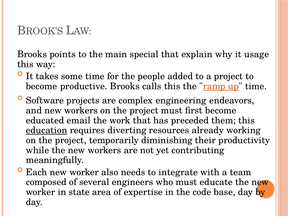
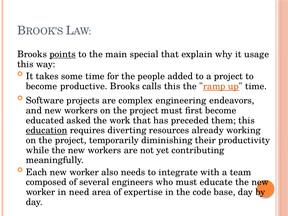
points underline: none -> present
email: email -> asked
state: state -> need
